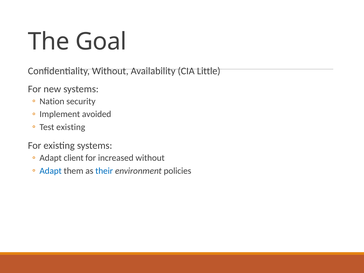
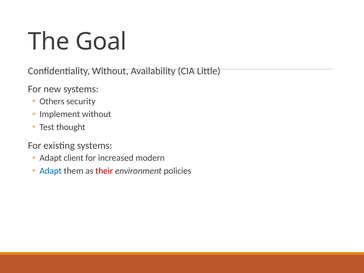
Nation: Nation -> Others
Implement avoided: avoided -> without
Test existing: existing -> thought
increased without: without -> modern
their colour: blue -> red
